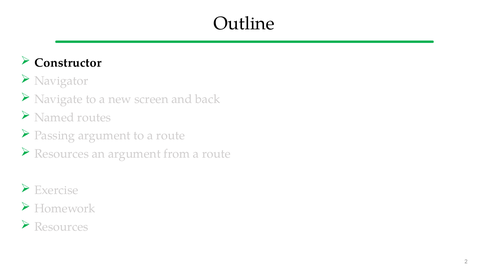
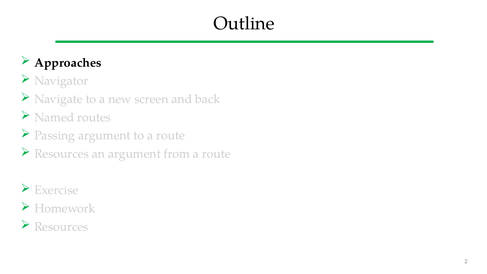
Constructor: Constructor -> Approaches
